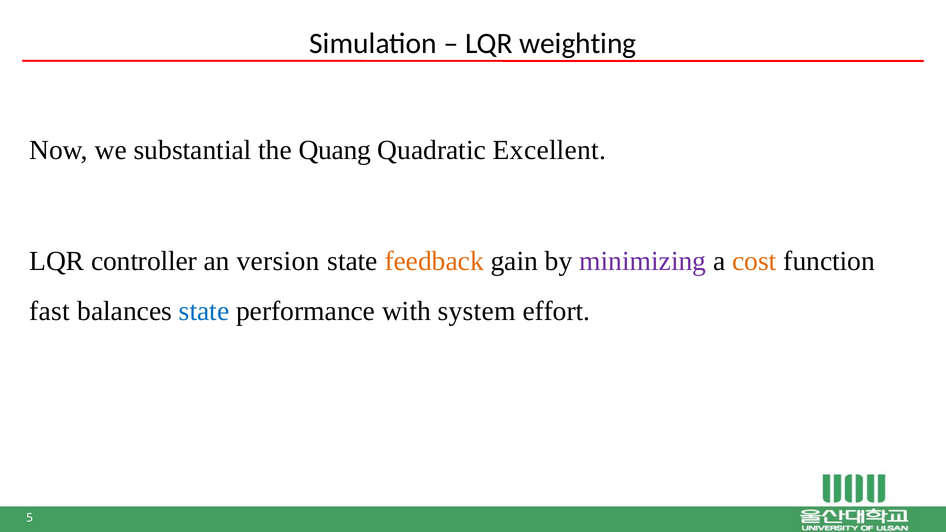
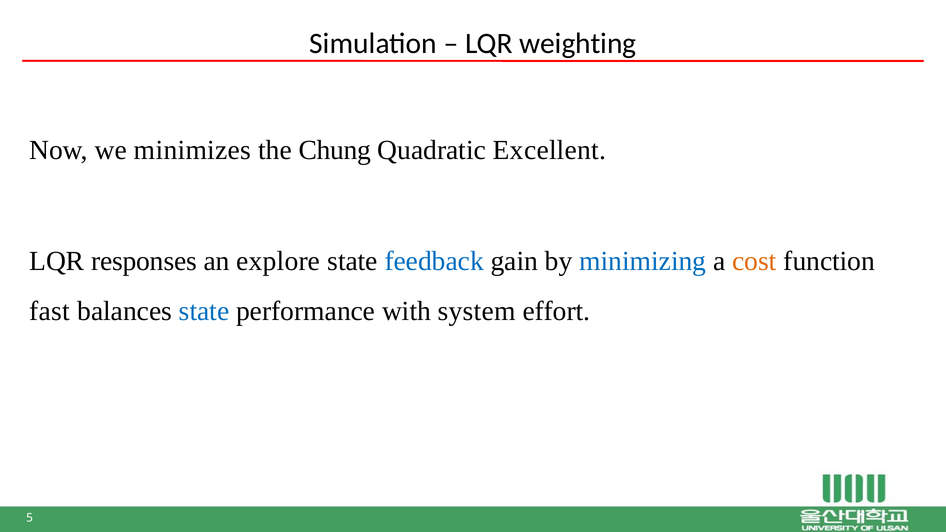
substantial: substantial -> minimizes
Quang: Quang -> Chung
controller: controller -> responses
version: version -> explore
feedback colour: orange -> blue
minimizing colour: purple -> blue
